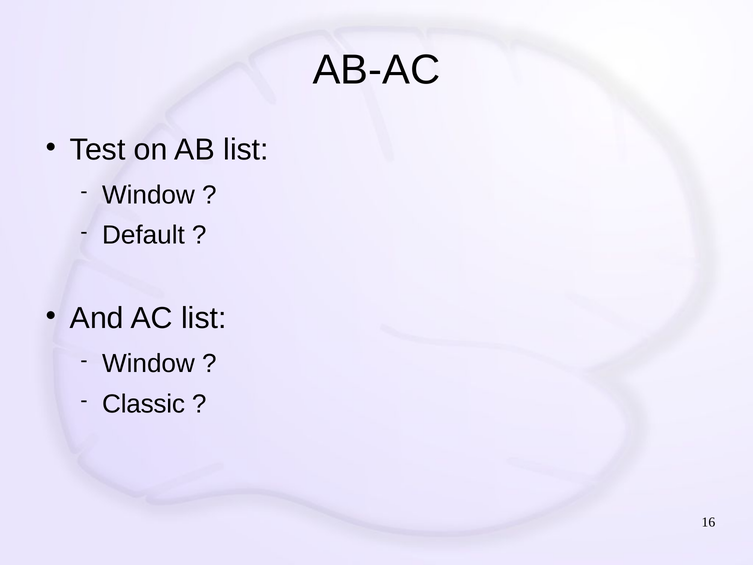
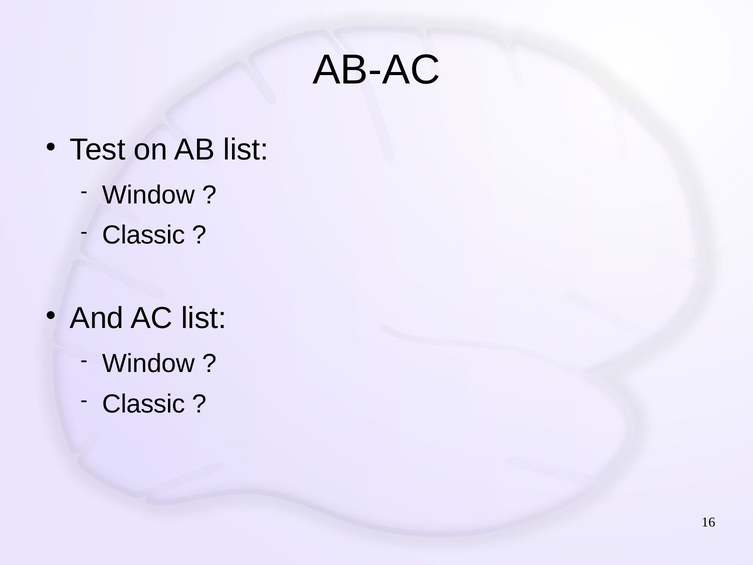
Default at (143, 235): Default -> Classic
